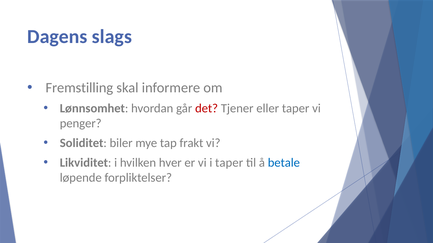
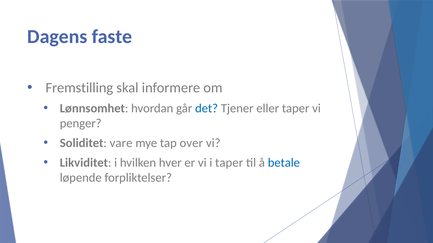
slags: slags -> faste
det colour: red -> blue
biler: biler -> vare
frakt: frakt -> over
